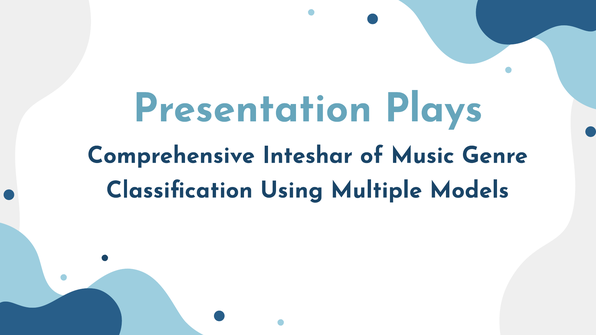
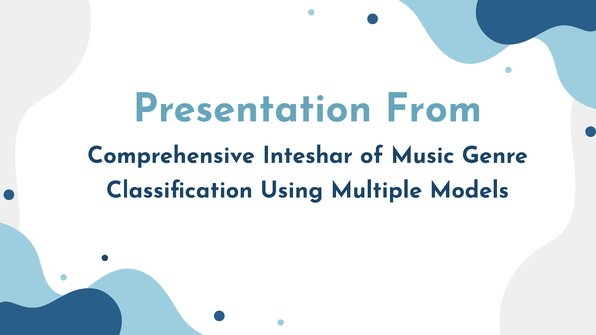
Plays: Plays -> From
